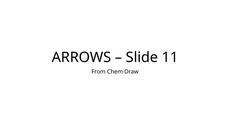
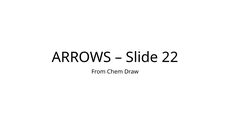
11: 11 -> 22
